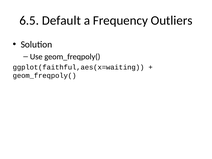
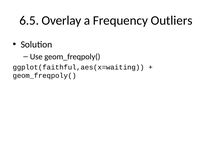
Default: Default -> Overlay
